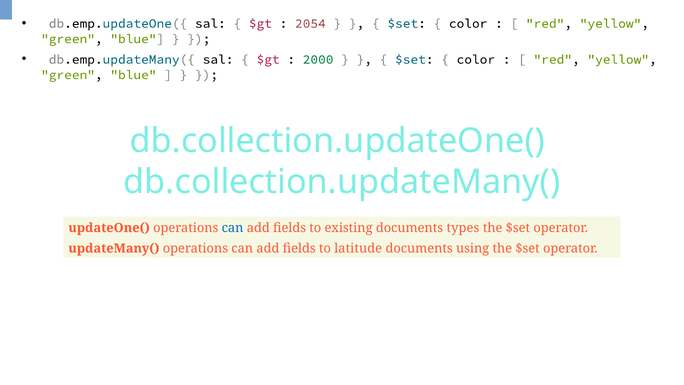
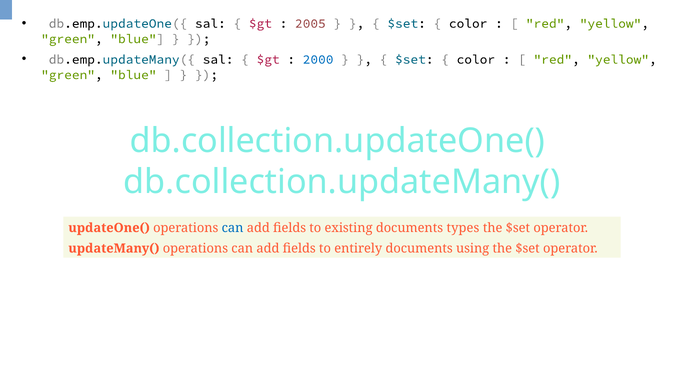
2054: 2054 -> 2005
2000 colour: green -> blue
latitude: latitude -> entirely
